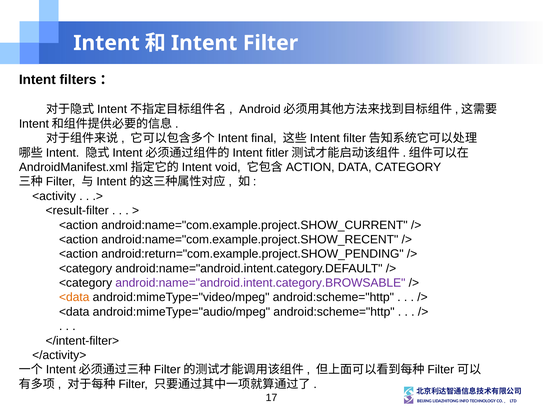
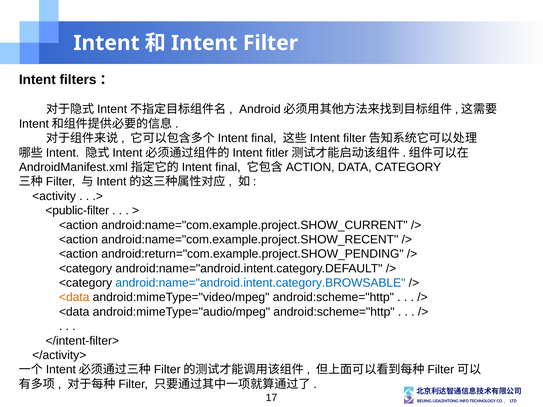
void at (228, 167): void -> final
<result-filter: <result-filter -> <public-filter
android:name="android.intent.category.BROWSABLE colour: purple -> blue
